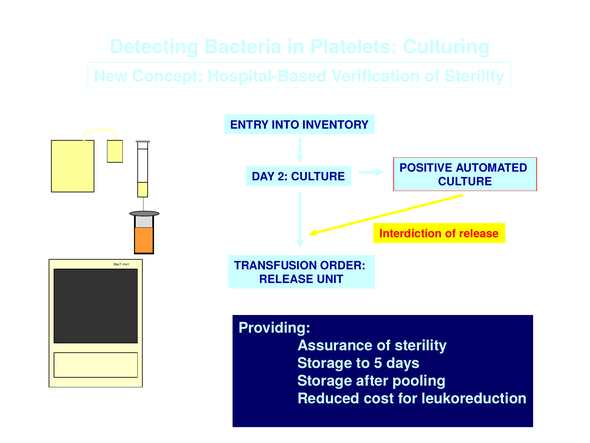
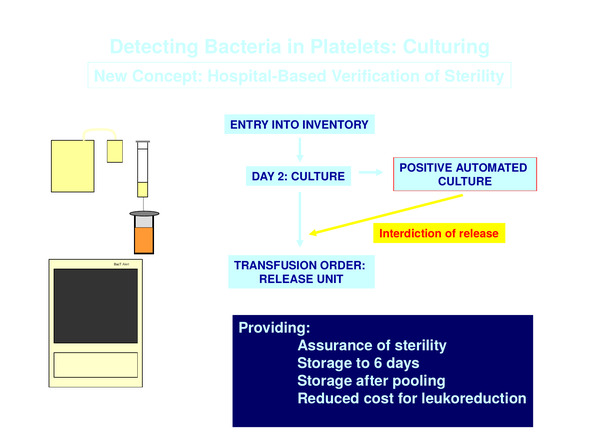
5: 5 -> 6
